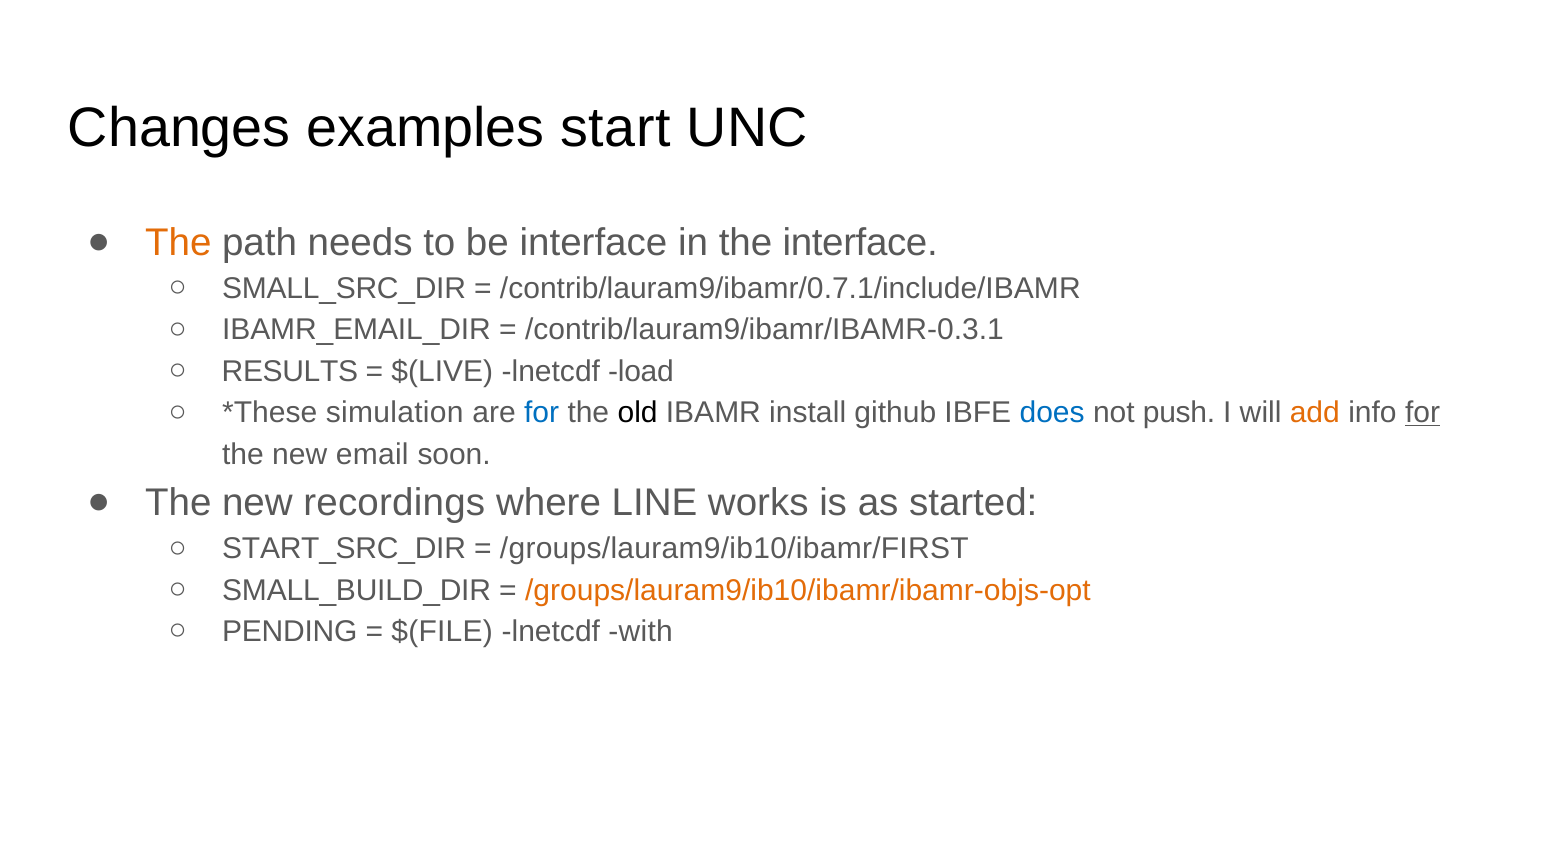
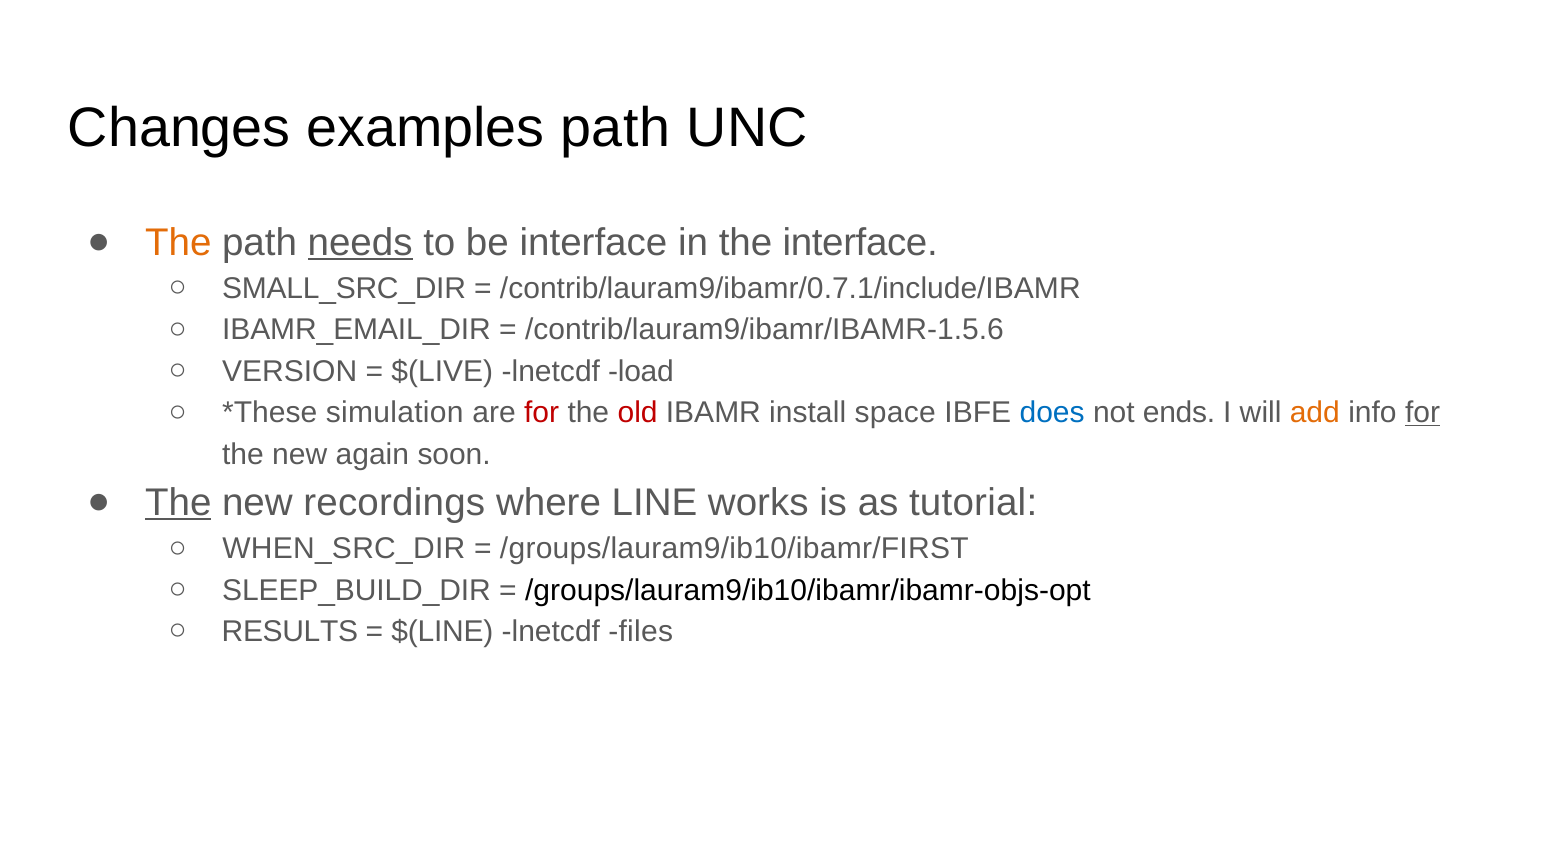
examples start: start -> path
needs underline: none -> present
/contrib/lauram9/ibamr/IBAMR-0.3.1: /contrib/lauram9/ibamr/IBAMR-0.3.1 -> /contrib/lauram9/ibamr/IBAMR-1.5.6
RESULTS: RESULTS -> VERSION
for at (542, 413) colour: blue -> red
old colour: black -> red
github: github -> space
push: push -> ends
email: email -> again
The at (178, 503) underline: none -> present
started: started -> tutorial
START_SRC_DIR: START_SRC_DIR -> WHEN_SRC_DIR
SMALL_BUILD_DIR: SMALL_BUILD_DIR -> SLEEP_BUILD_DIR
/groups/lauram9/ib10/ibamr/ibamr-objs-opt colour: orange -> black
PENDING: PENDING -> RESULTS
$(FILE: $(FILE -> $(LINE
with: with -> files
